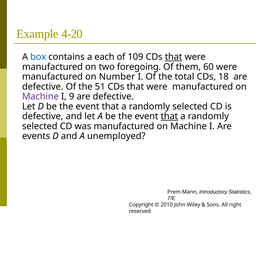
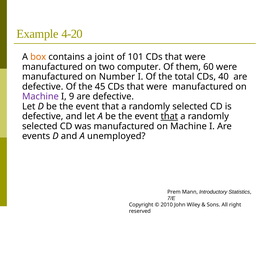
box colour: blue -> orange
each: each -> joint
109: 109 -> 101
that at (174, 57) underline: present -> none
foregoing: foregoing -> computer
18: 18 -> 40
51: 51 -> 45
